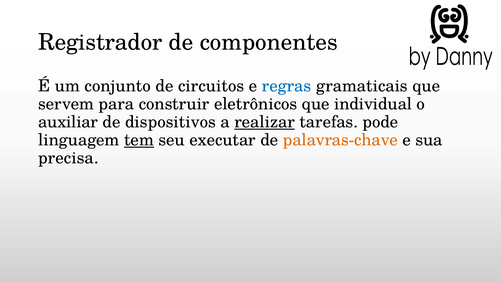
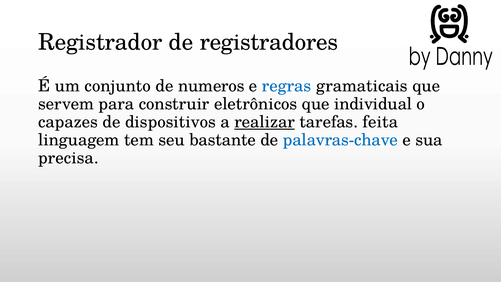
componentes: componentes -> registradores
circuitos: circuitos -> numeros
auxiliar: auxiliar -> capazes
pode: pode -> feita
tem underline: present -> none
executar: executar -> bastante
palavras-chave colour: orange -> blue
